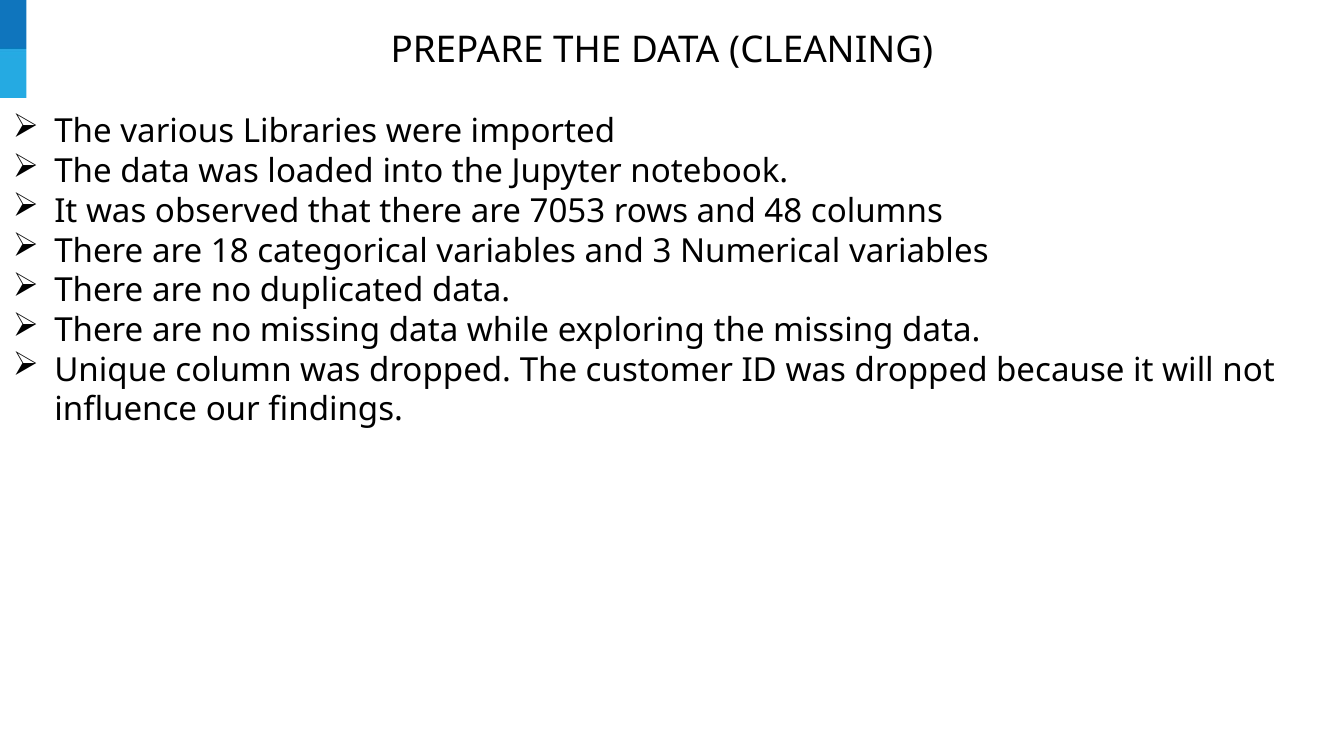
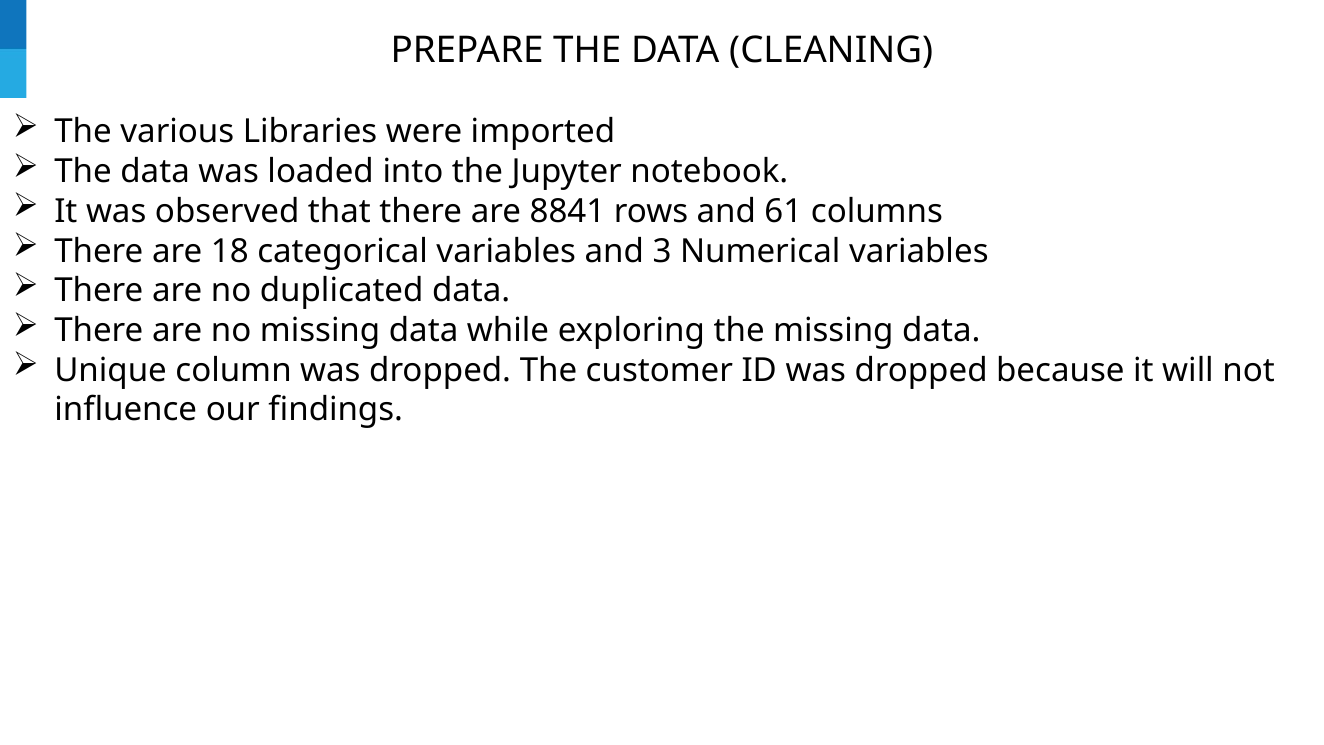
7053: 7053 -> 8841
48: 48 -> 61
